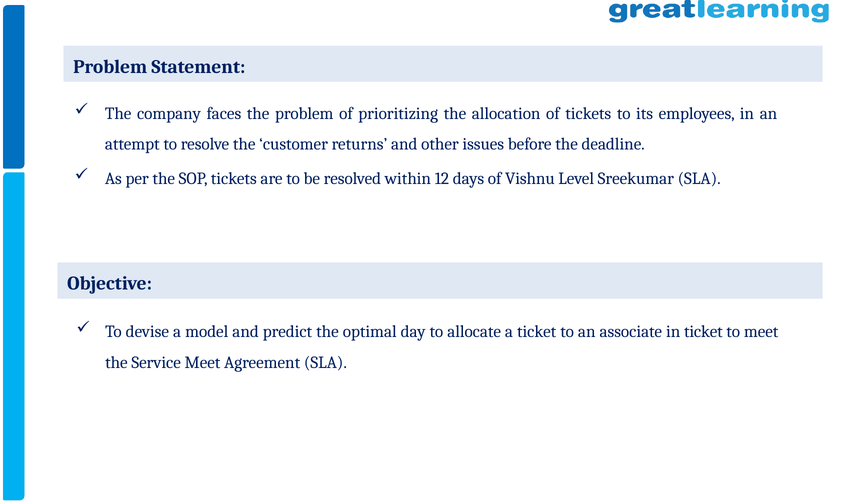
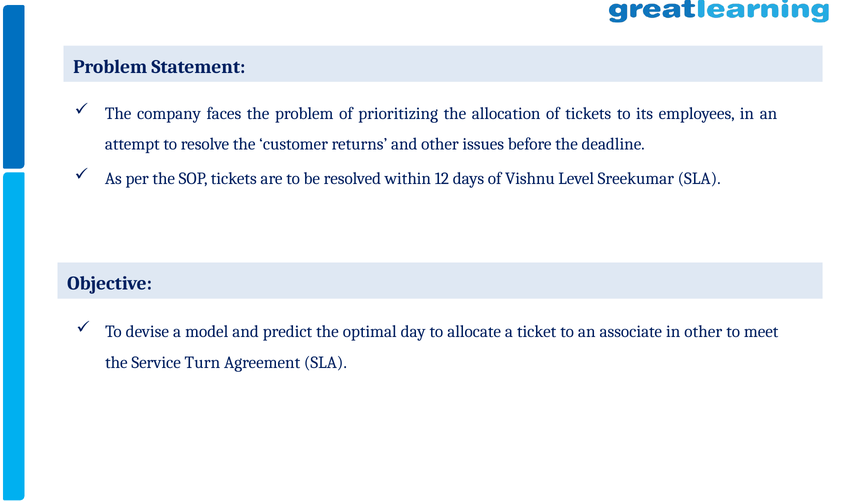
in ticket: ticket -> other
Service Meet: Meet -> Turn
